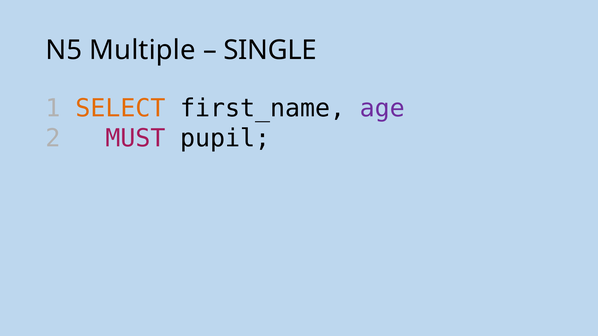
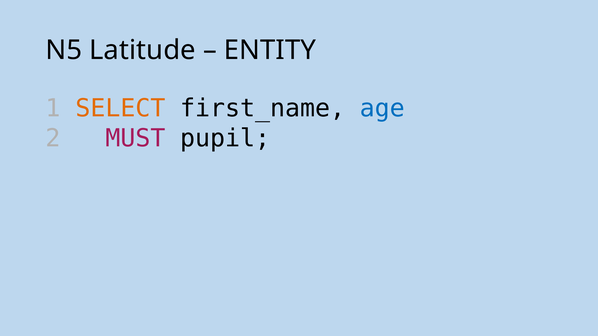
Multiple: Multiple -> Latitude
SINGLE: SINGLE -> ENTITY
age colour: purple -> blue
